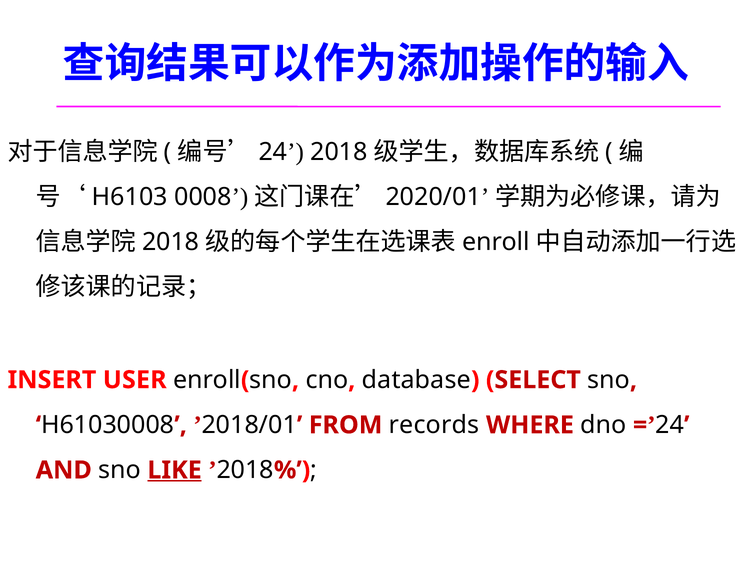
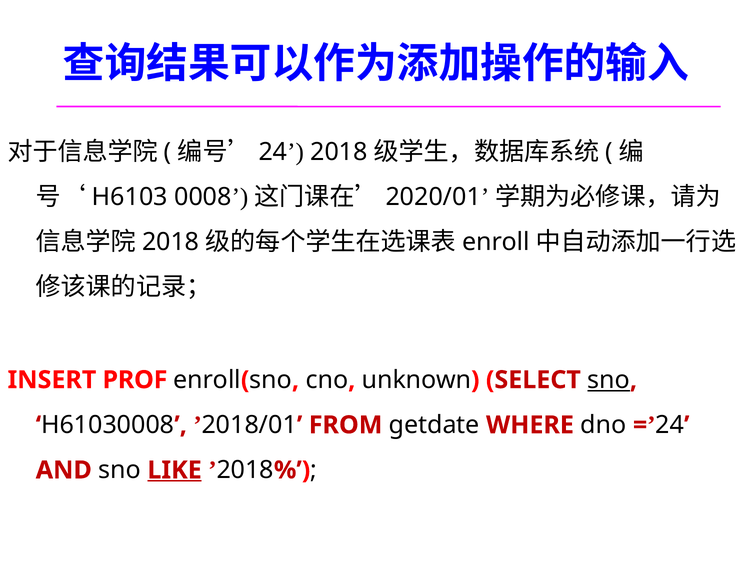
USER: USER -> PROF
database: database -> unknown
sno at (609, 380) underline: none -> present
records: records -> getdate
